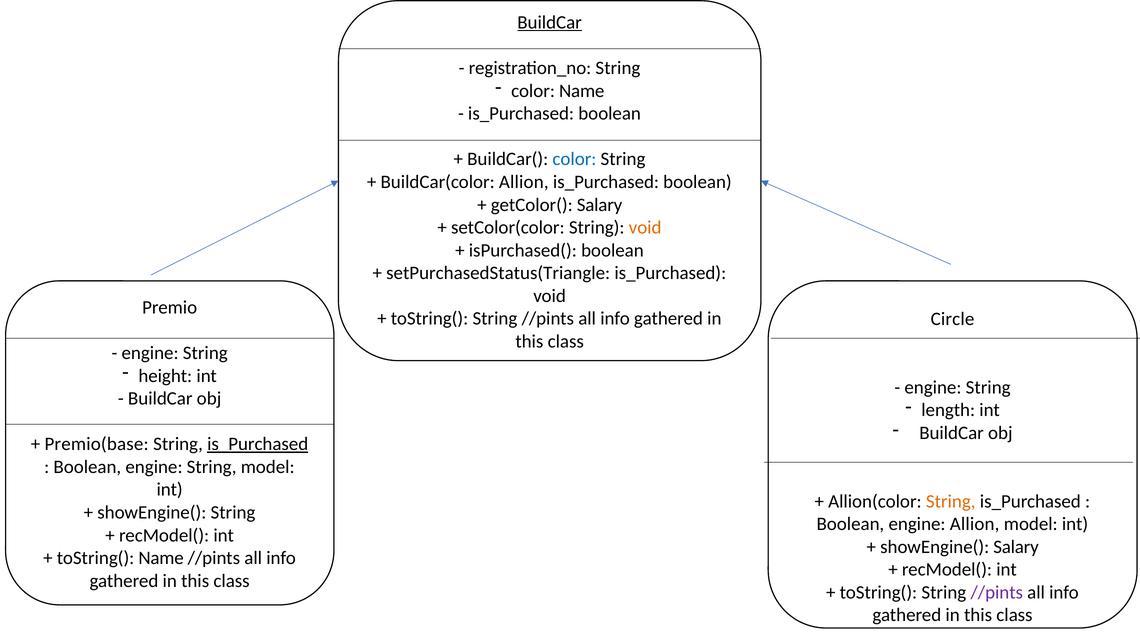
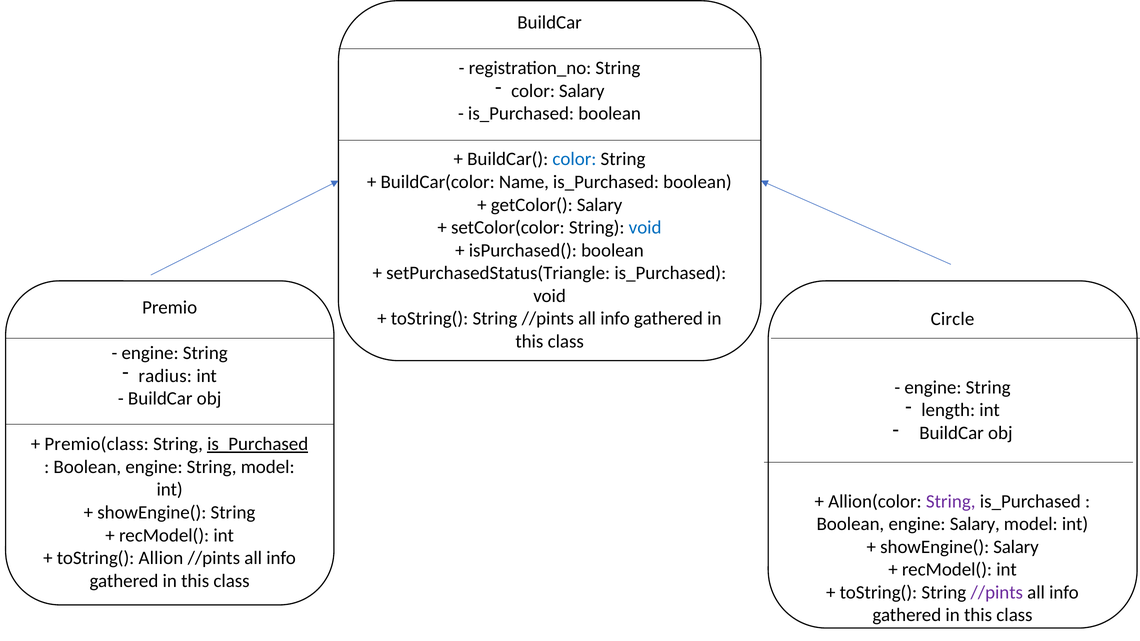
BuildCar at (550, 23) underline: present -> none
color Name: Name -> Salary
BuildCar(color Allion: Allion -> Name
void at (645, 228) colour: orange -> blue
height: height -> radius
Premio(base: Premio(base -> Premio(class
String at (951, 501) colour: orange -> purple
engine Allion: Allion -> Salary
toString( Name: Name -> Allion
